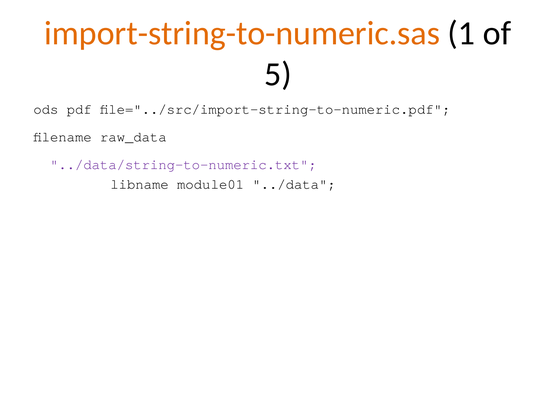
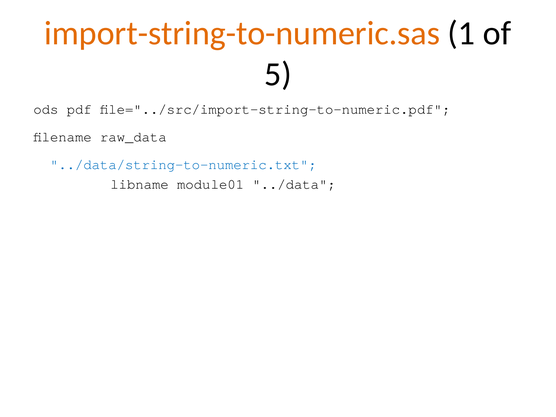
../data/string-to-numeric.txt colour: purple -> blue
